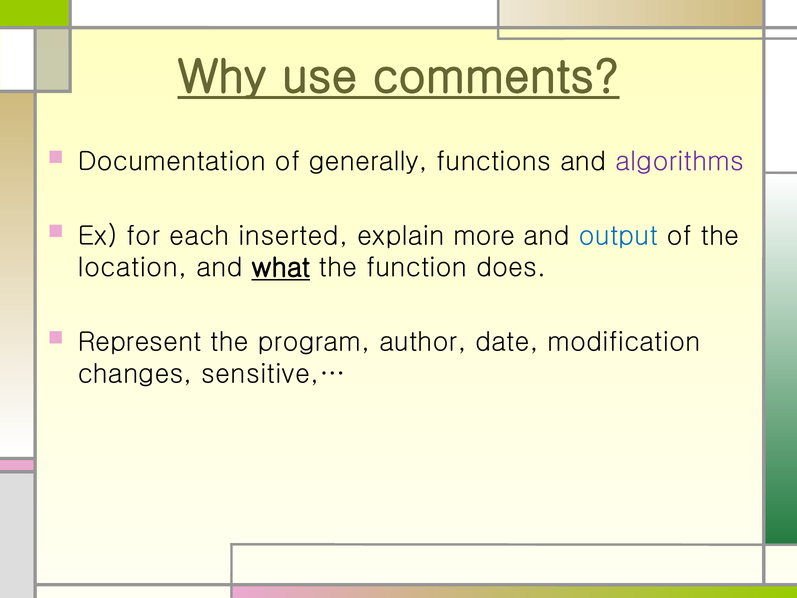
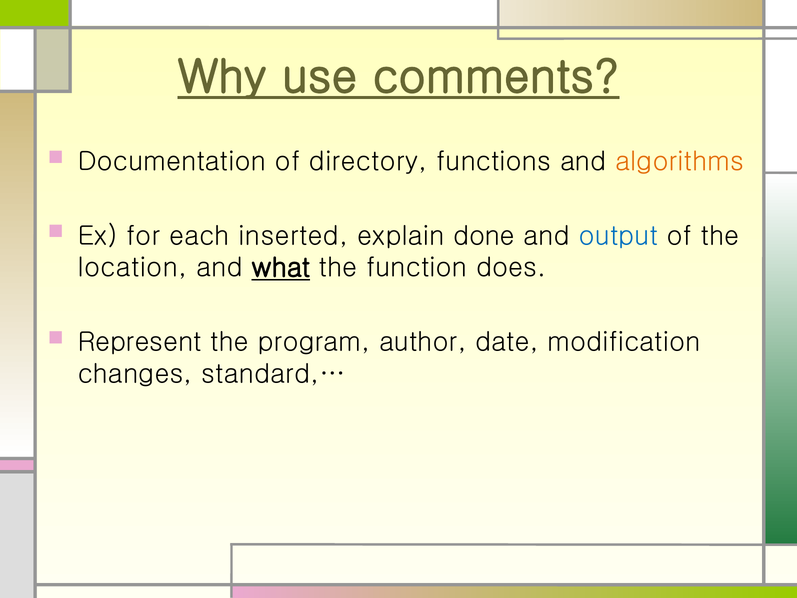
generally: generally -> directory
algorithms colour: purple -> orange
more: more -> done
sensitive,…: sensitive,… -> standard,…
